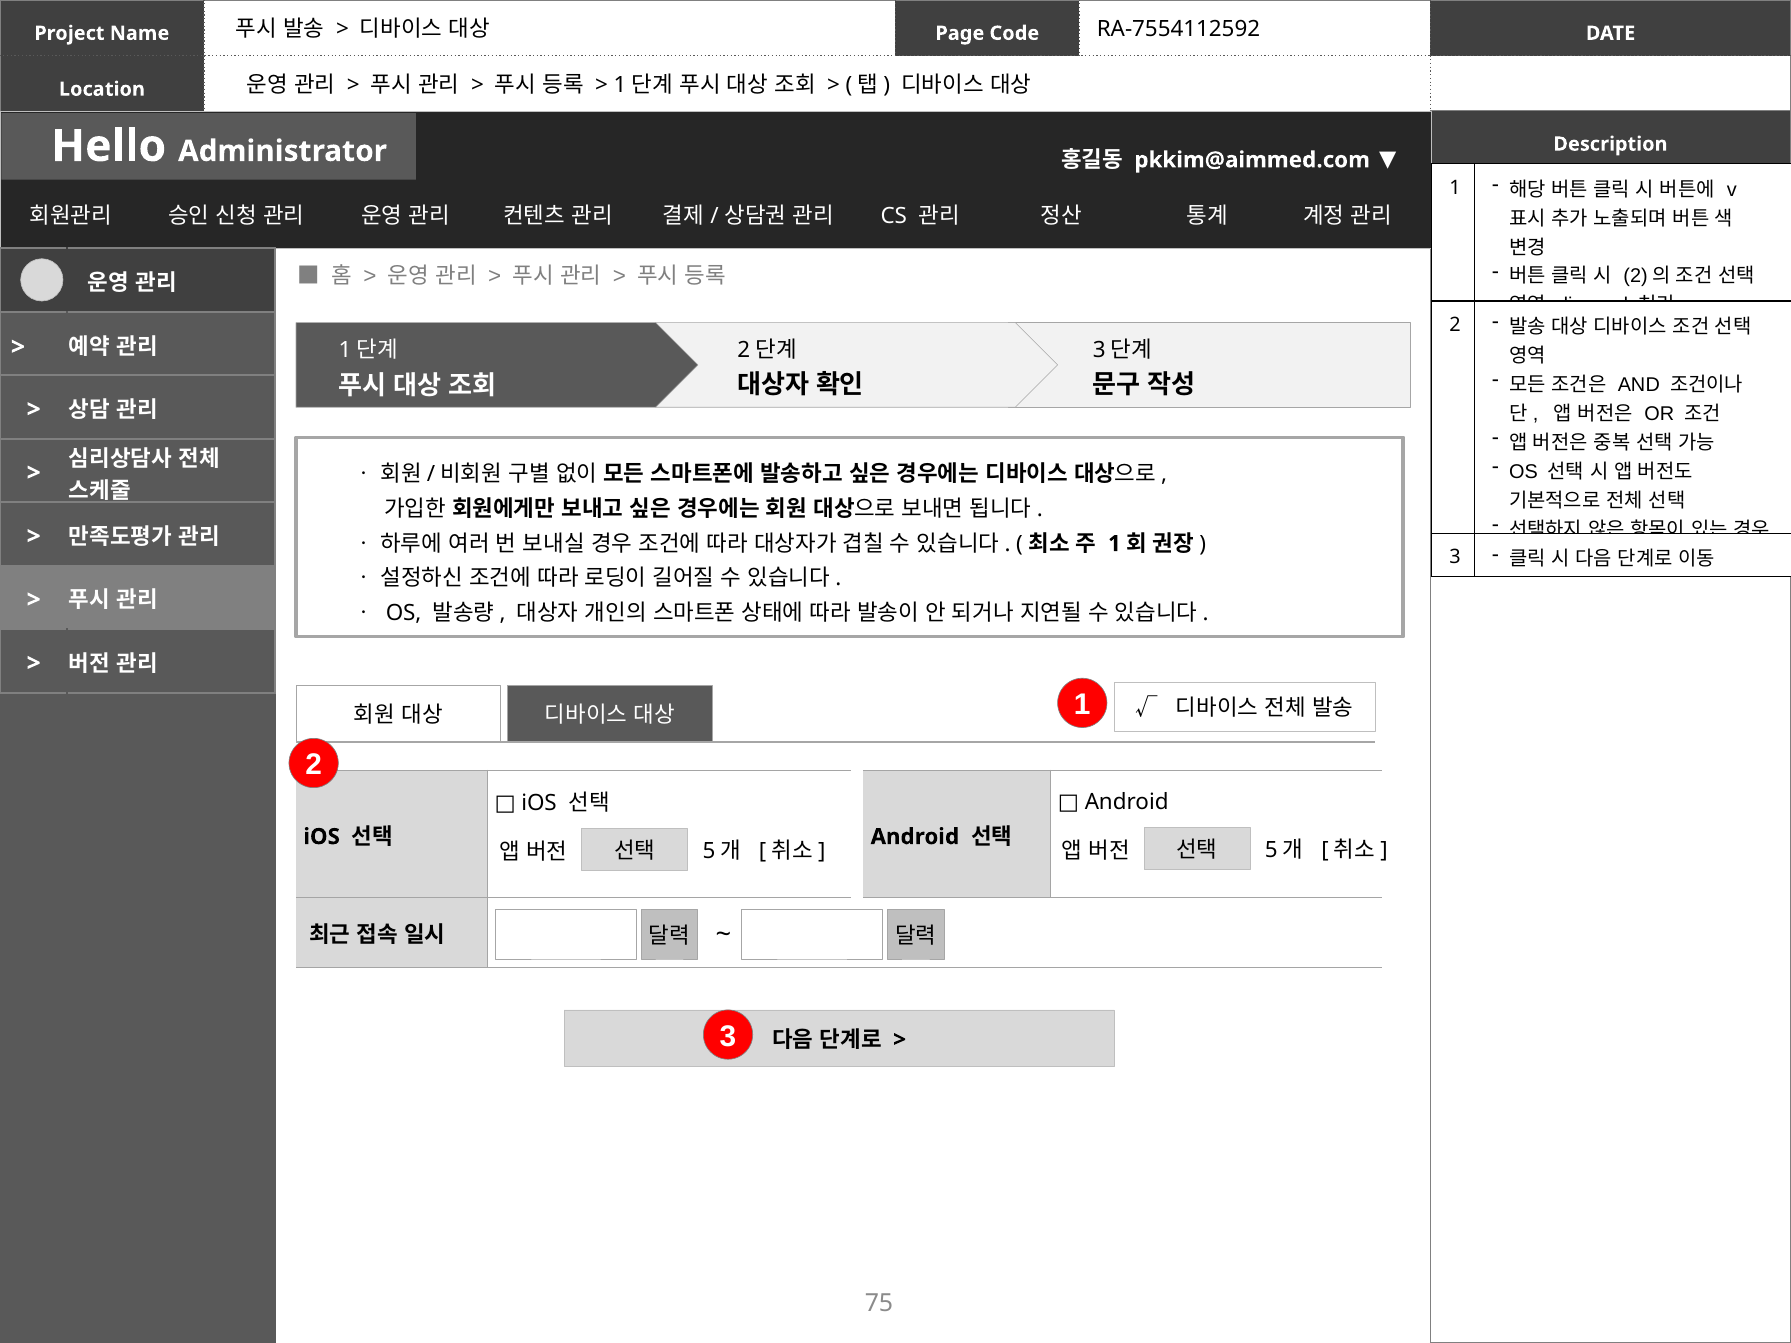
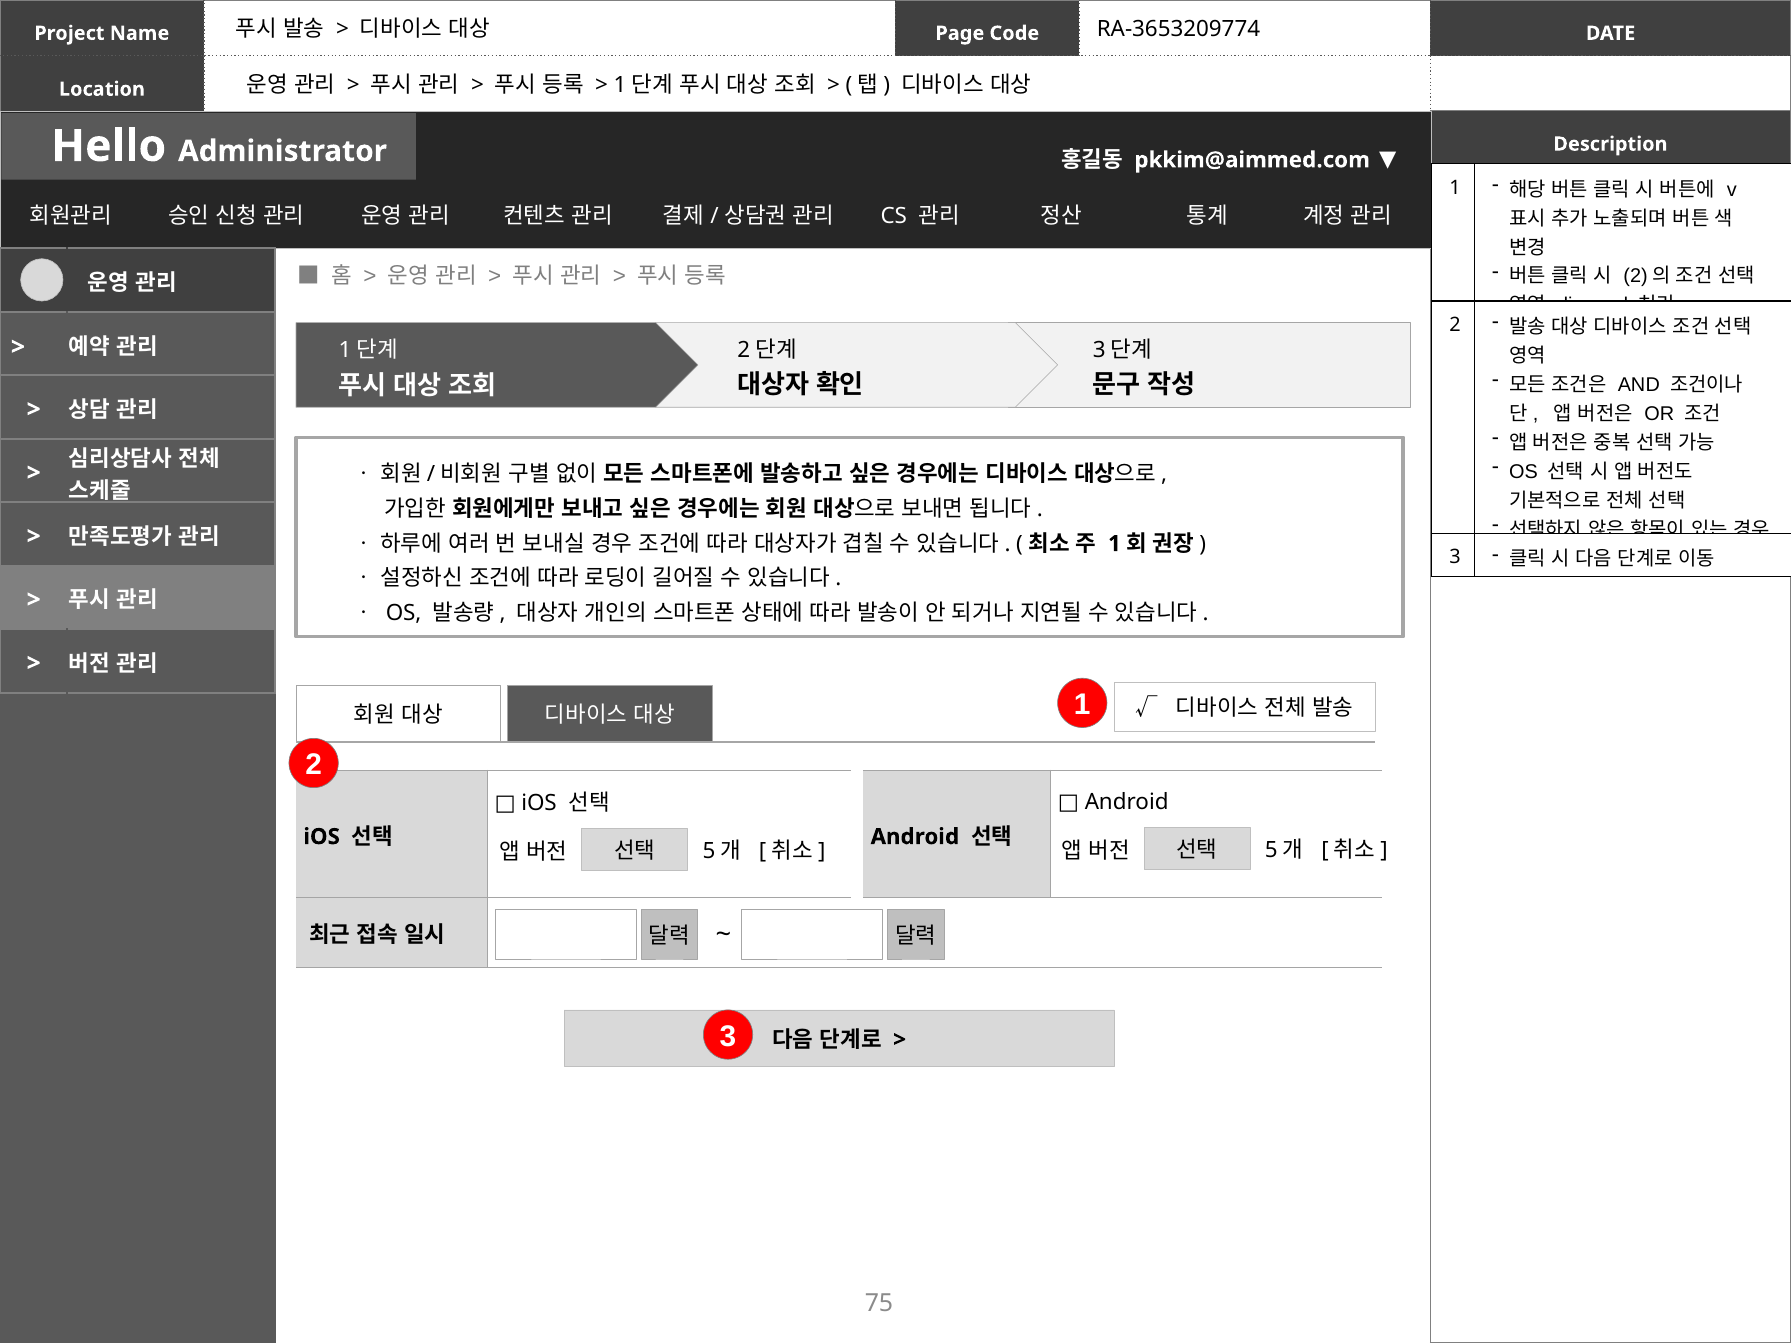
RA-7554112592: RA-7554112592 -> RA-3653209774
